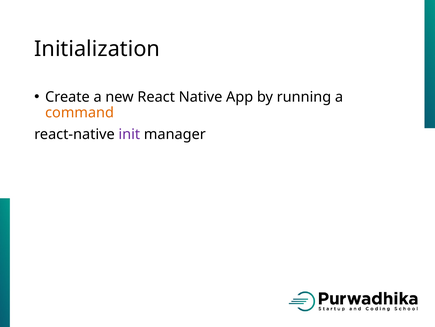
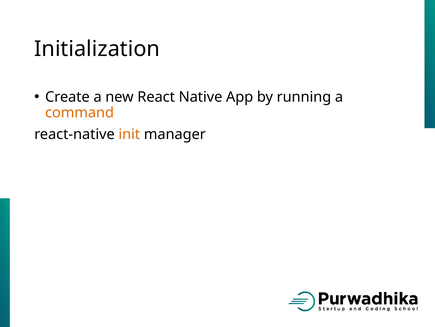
init colour: purple -> orange
